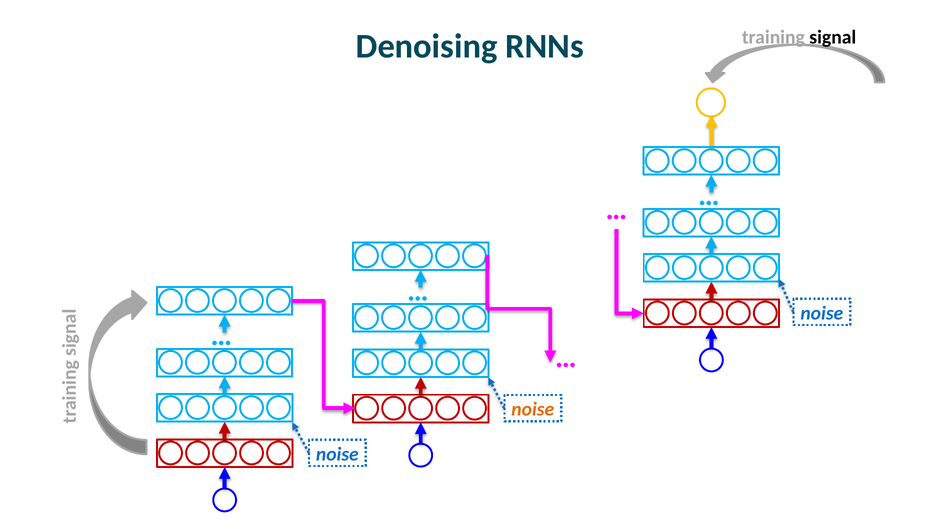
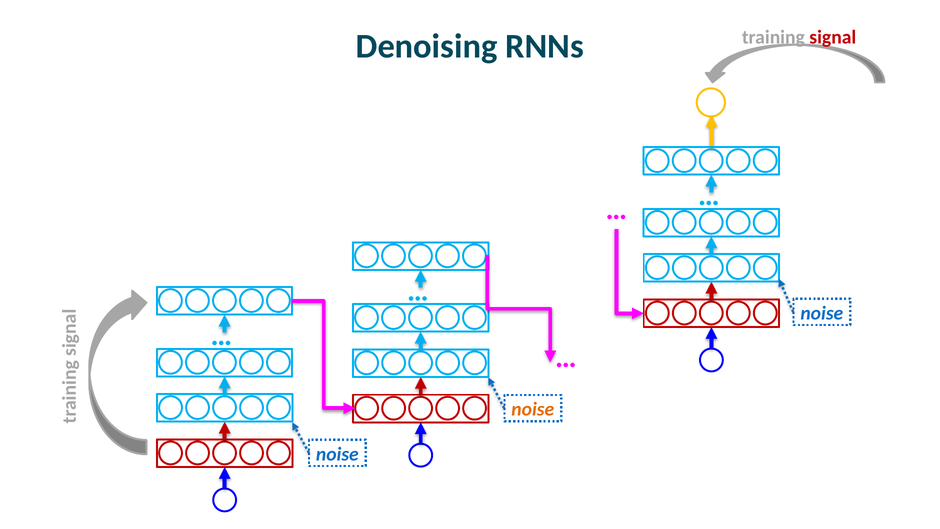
signal colour: black -> red
